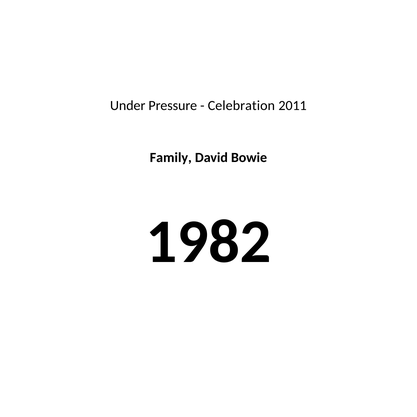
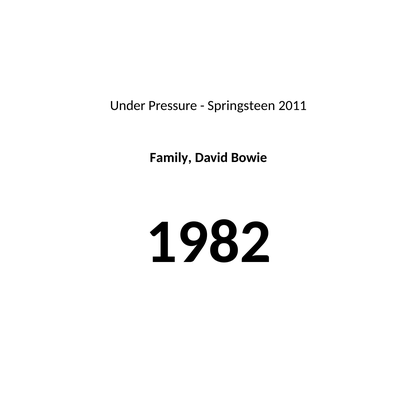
Celebration: Celebration -> Springsteen
